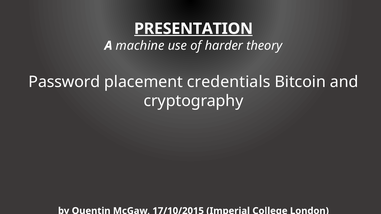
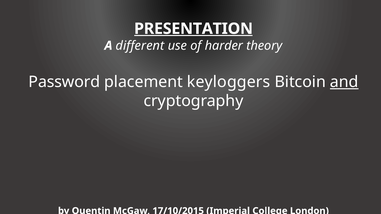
machine: machine -> different
credentials: credentials -> keyloggers
and underline: none -> present
